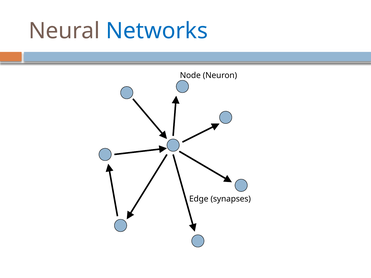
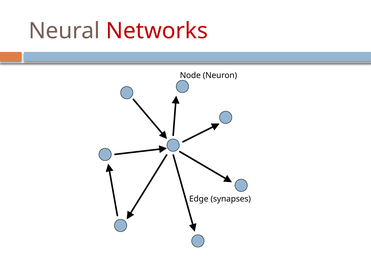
Networks colour: blue -> red
